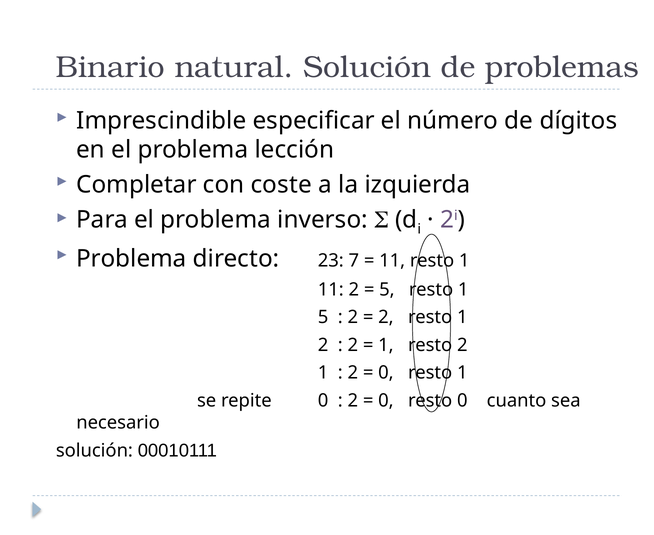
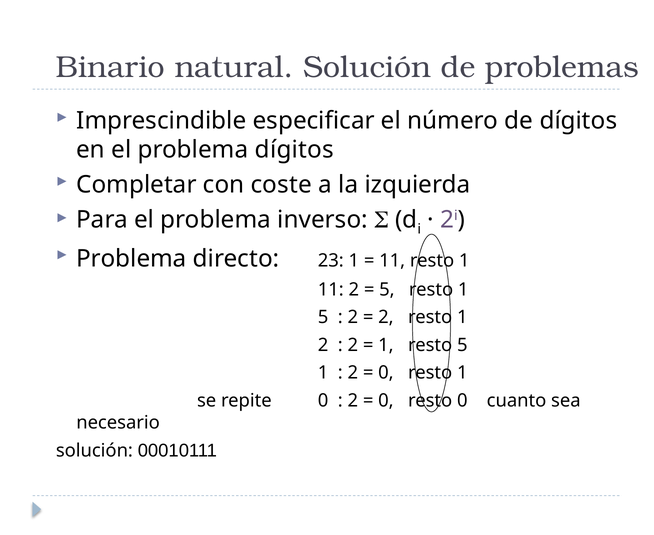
problema lección: lección -> dígitos
23 7: 7 -> 1
resto 2: 2 -> 5
